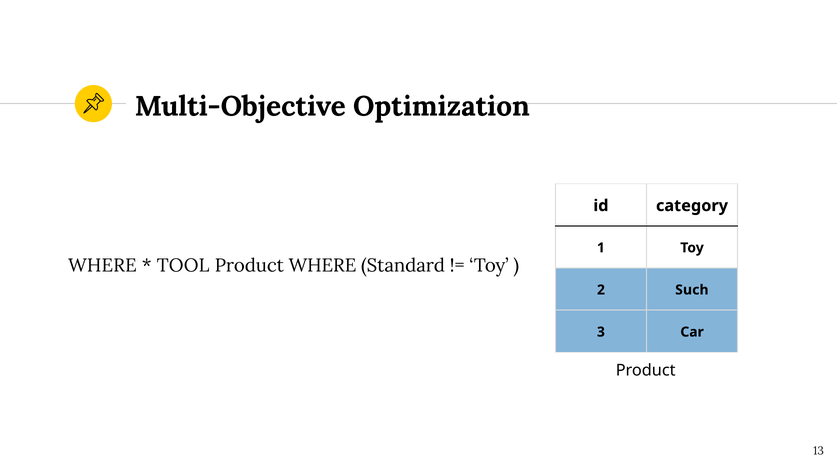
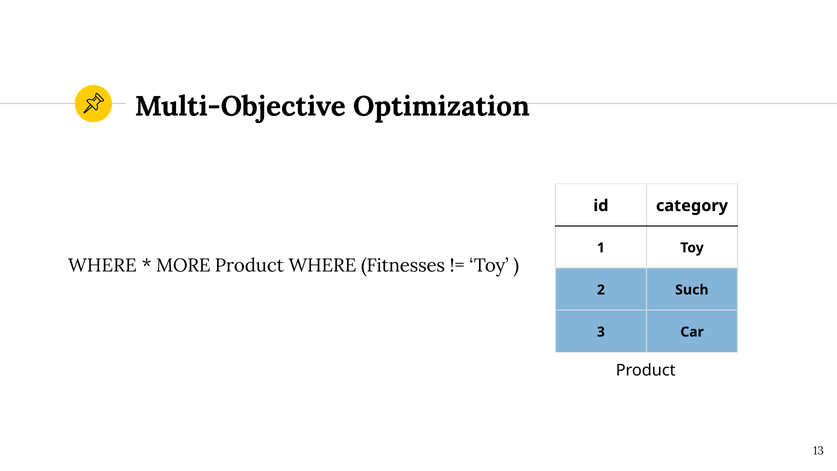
TOOL: TOOL -> MORE
Standard: Standard -> Fitnesses
